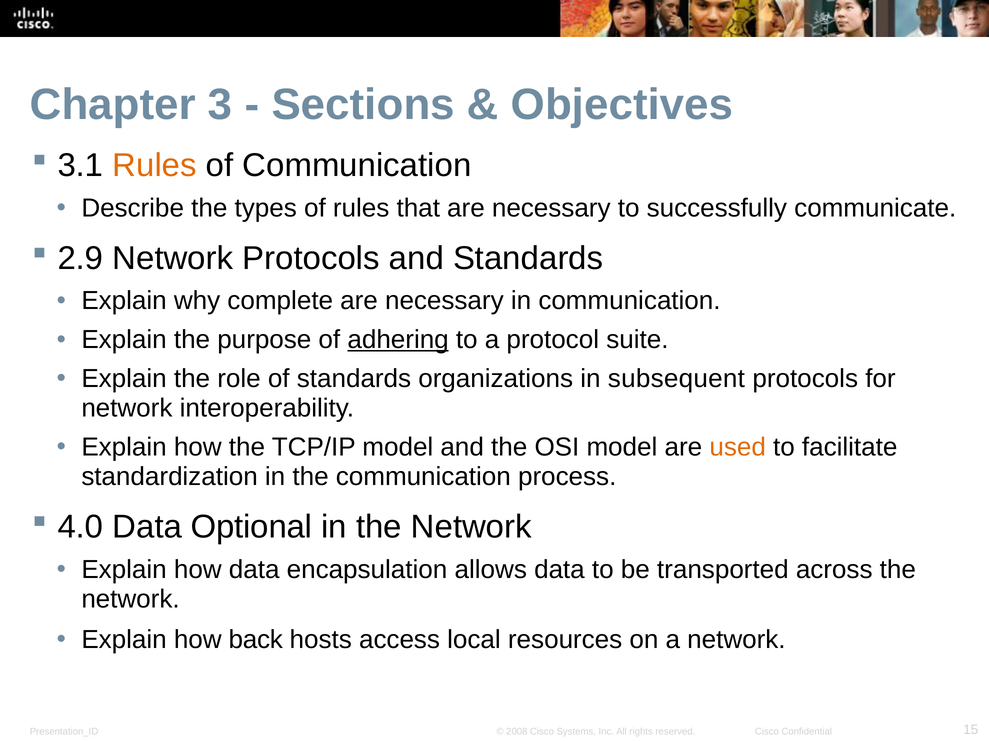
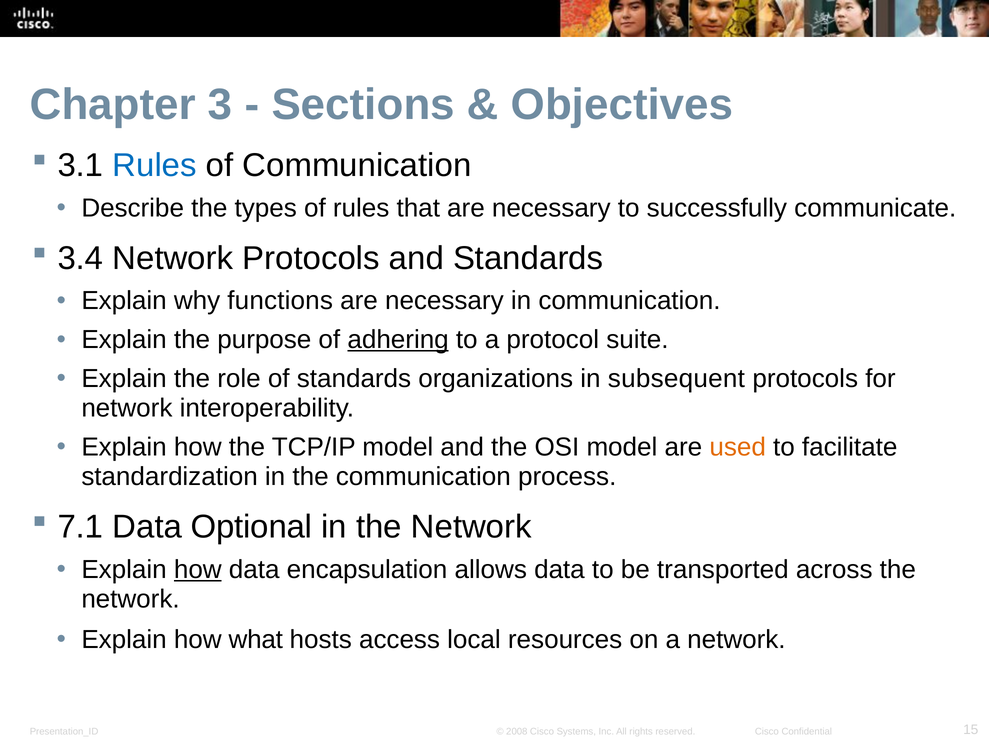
Rules at (155, 166) colour: orange -> blue
2.9: 2.9 -> 3.4
complete: complete -> functions
4.0: 4.0 -> 7.1
how at (198, 570) underline: none -> present
back: back -> what
